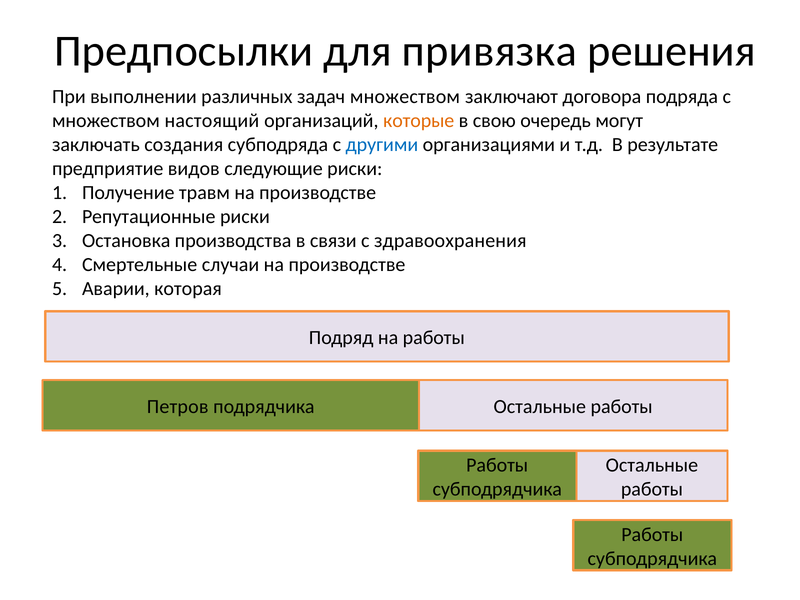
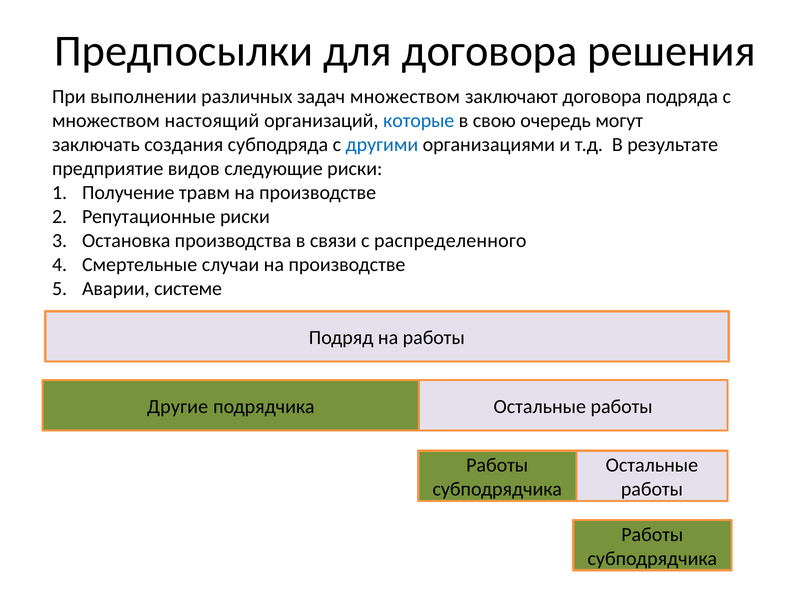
для привязка: привязка -> договора
которые colour: orange -> blue
здравоохранения: здравоохранения -> распределенного
которая: которая -> системе
Петров: Петров -> Другие
